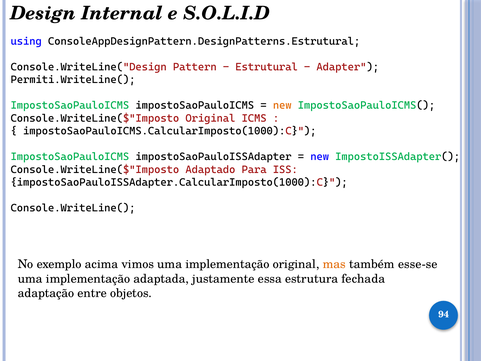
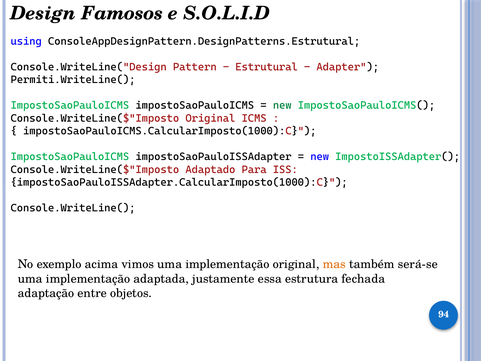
Internal: Internal -> Famosos
new at (282, 105) colour: orange -> green
esse-se: esse-se -> será-se
